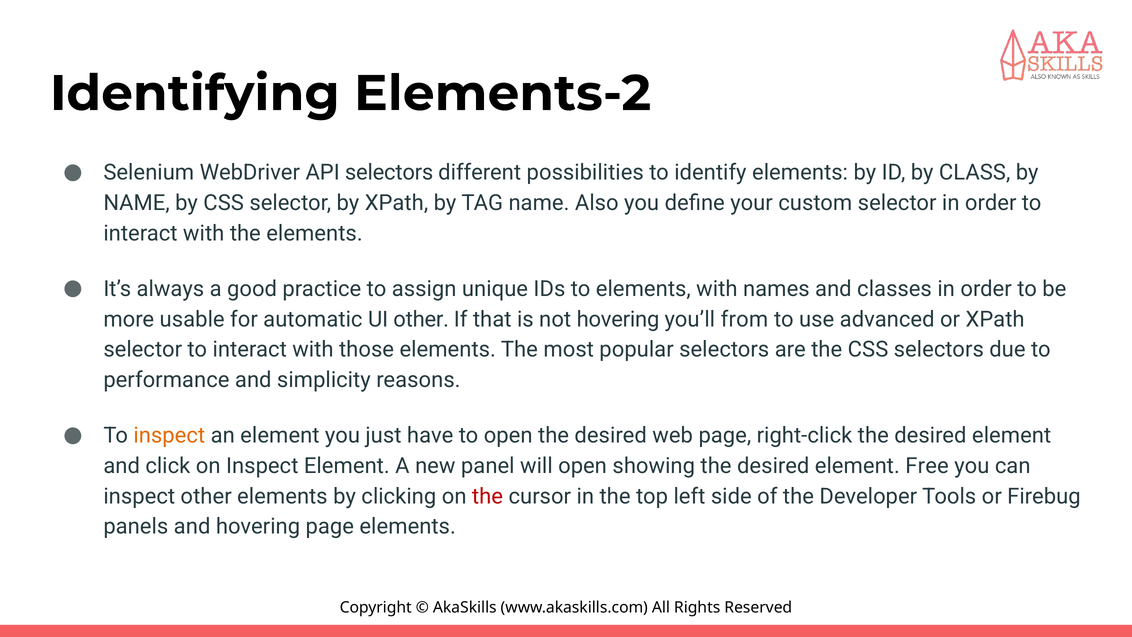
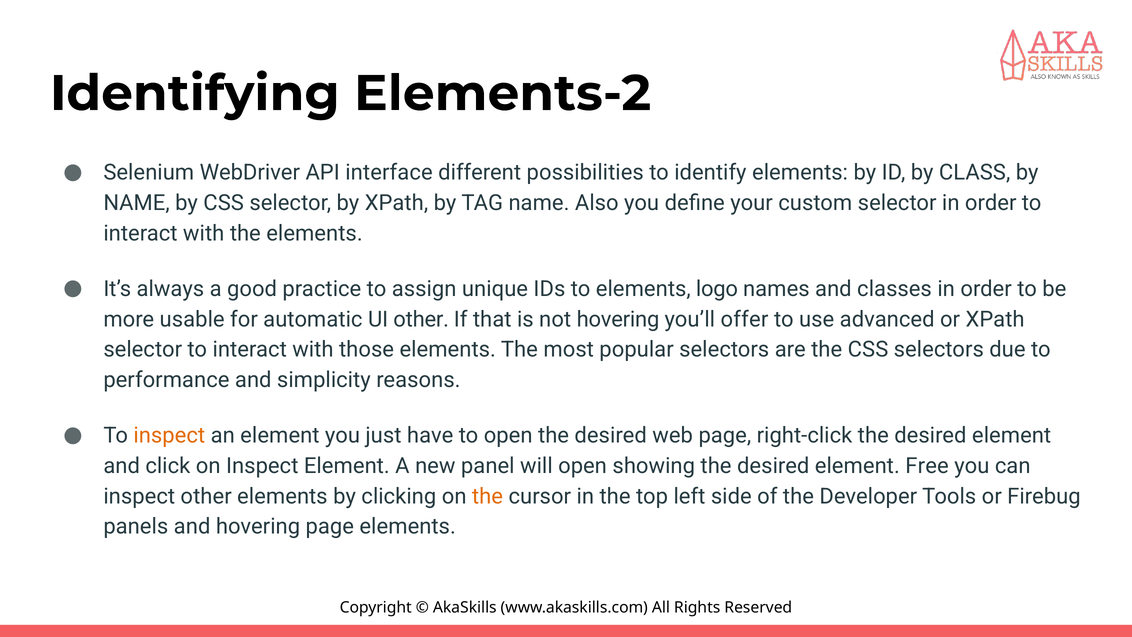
API selectors: selectors -> interface
elements with: with -> logo
from: from -> offer
the at (487, 496) colour: red -> orange
